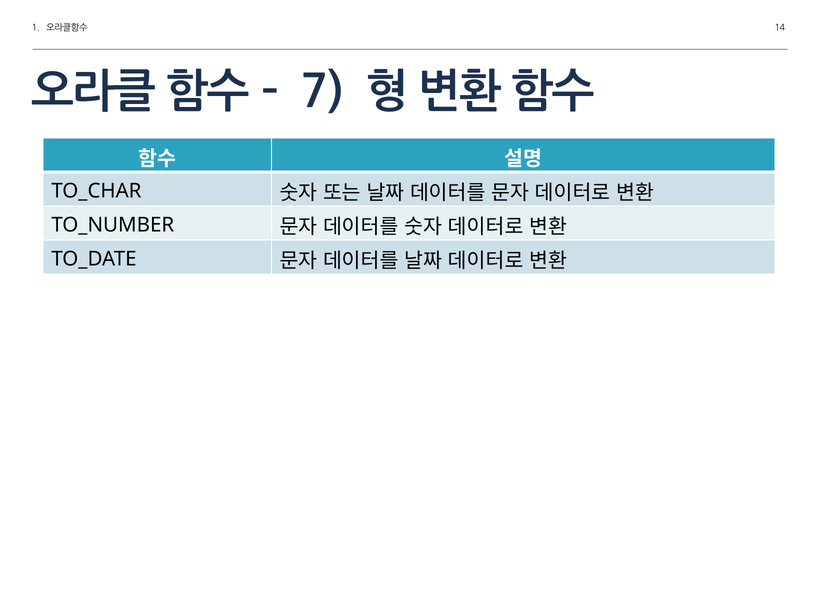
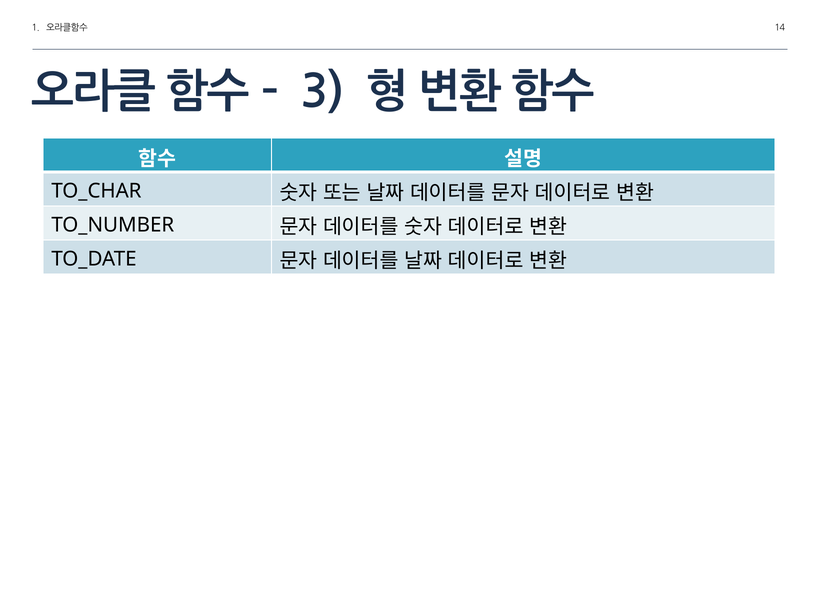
7: 7 -> 3
